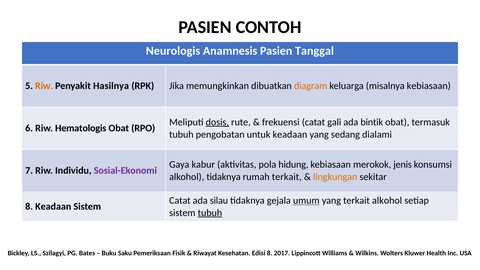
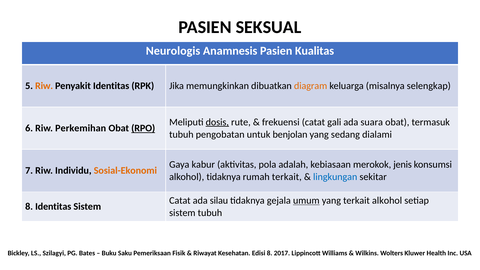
CONTOH: CONTOH -> SEKSUAL
Tanggal: Tanggal -> Kualitas
Penyakit Hasilnya: Hasilnya -> Identitas
misalnya kebiasaan: kebiasaan -> selengkap
bintik: bintik -> suara
Hematologis: Hematologis -> Perkemihan
RPO underline: none -> present
untuk keadaan: keadaan -> benjolan
hidung: hidung -> adalah
Sosial-Ekonomi colour: purple -> orange
lingkungan colour: orange -> blue
8 Keadaan: Keadaan -> Identitas
tubuh at (210, 213) underline: present -> none
